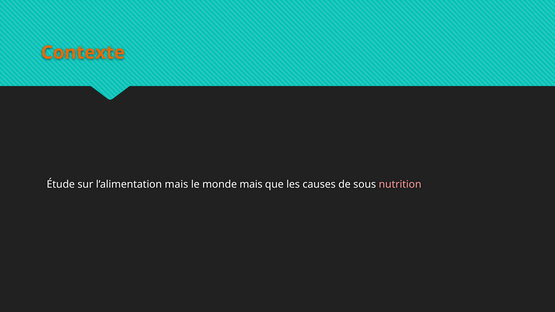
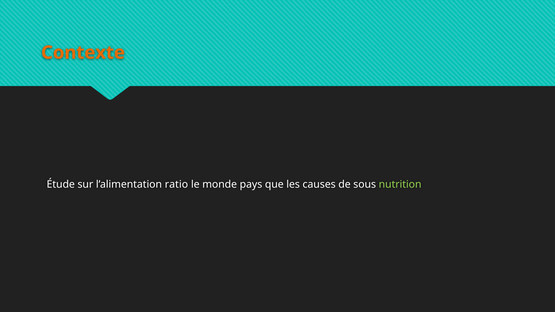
l’alimentation mais: mais -> ratio
monde mais: mais -> pays
nutrition colour: pink -> light green
